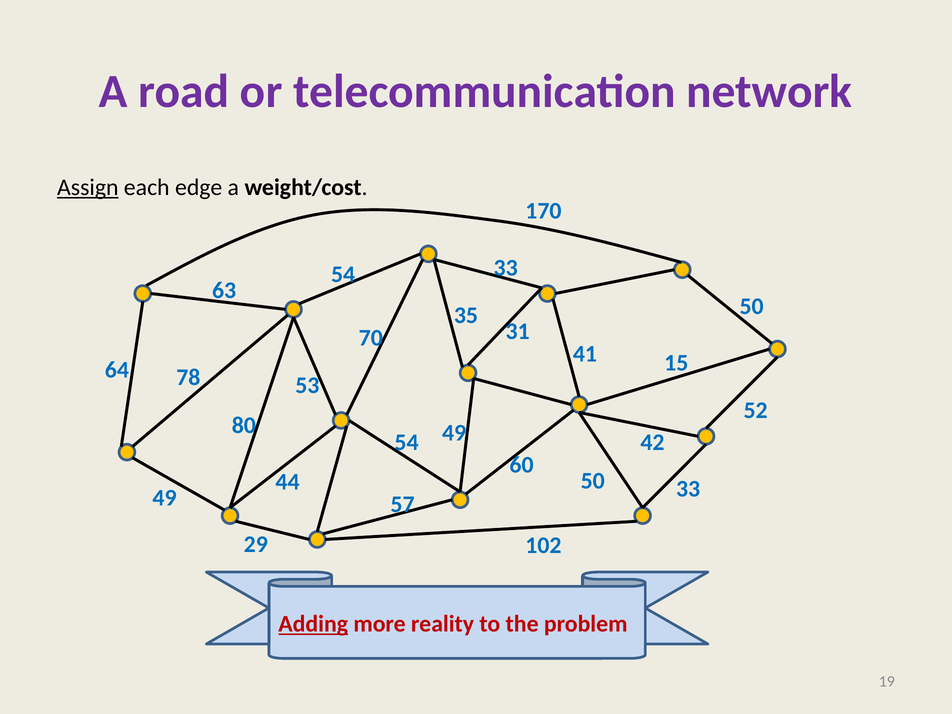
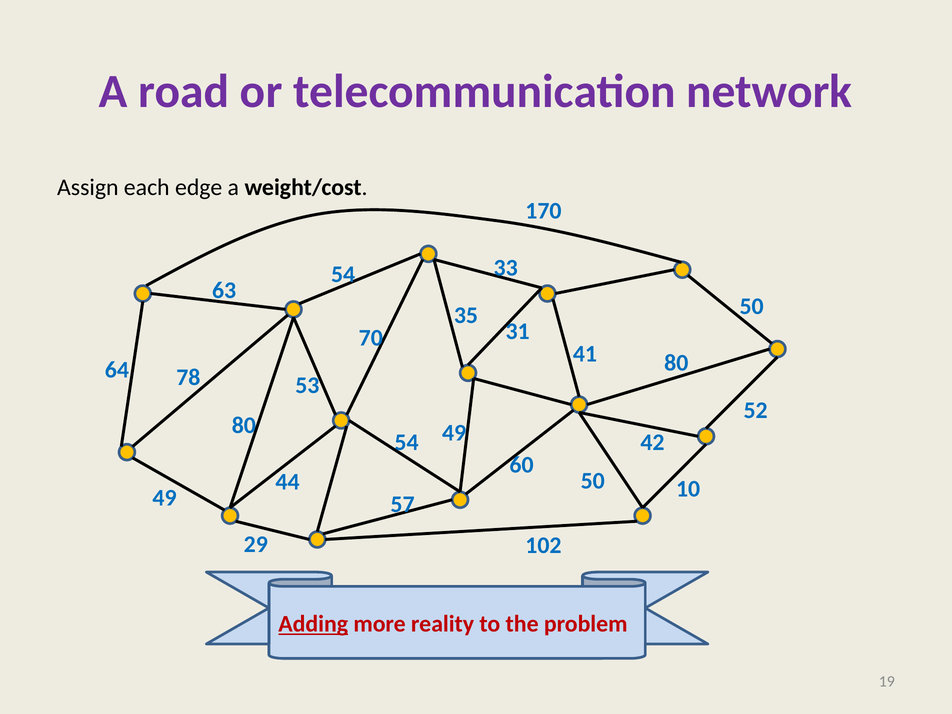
Assign underline: present -> none
41 15: 15 -> 80
50 33: 33 -> 10
